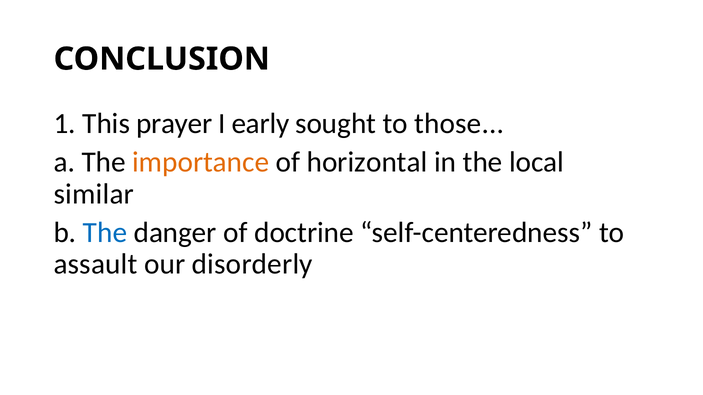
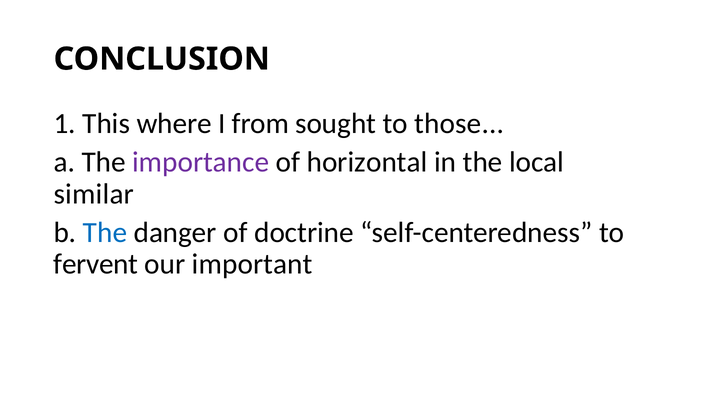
prayer: prayer -> where
early: early -> from
importance colour: orange -> purple
assault: assault -> fervent
disorderly: disorderly -> important
